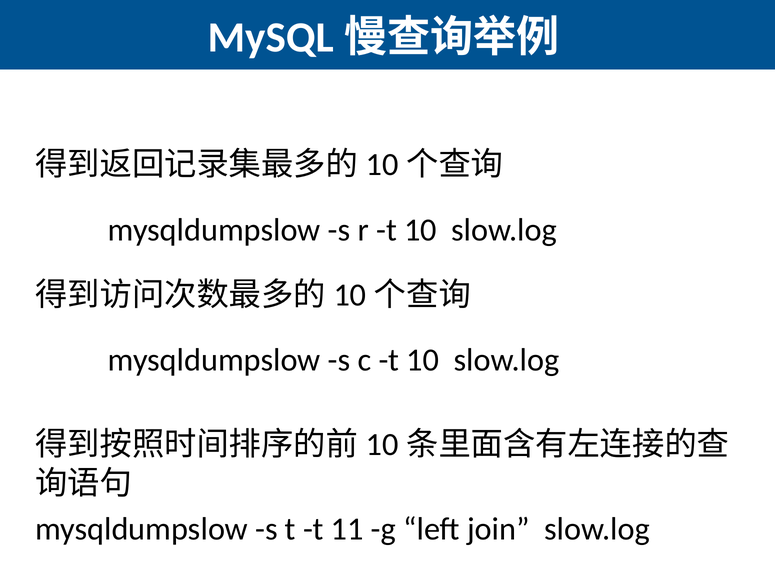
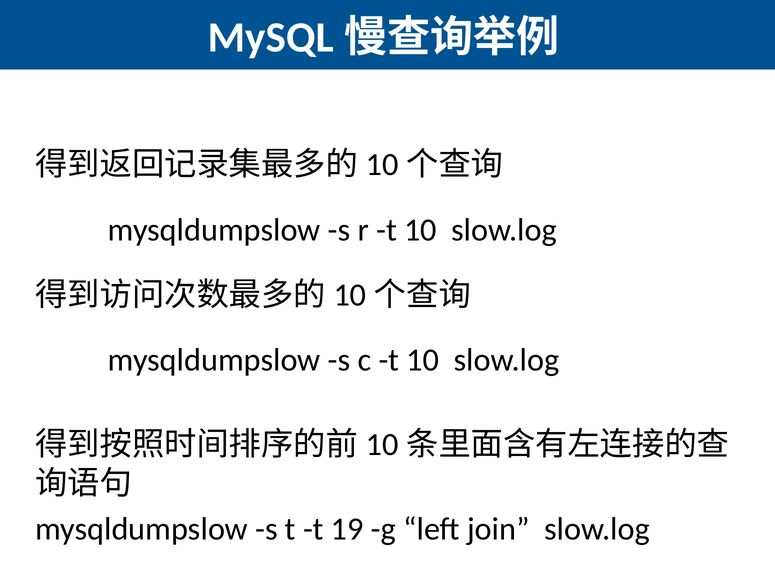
11: 11 -> 19
